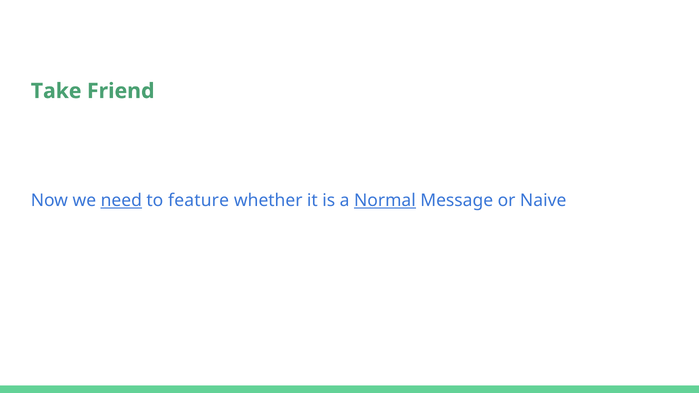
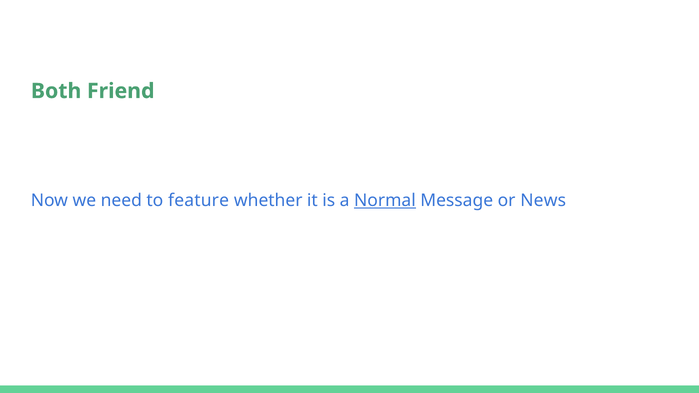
Take: Take -> Both
need underline: present -> none
Naive: Naive -> News
